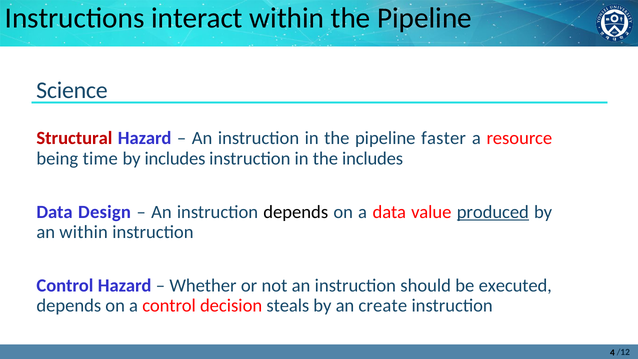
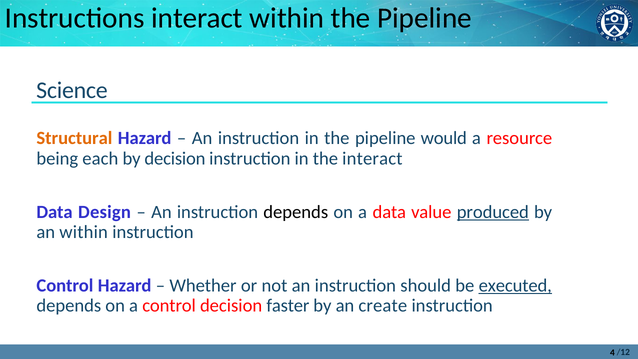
Structural colour: red -> orange
faster: faster -> would
time: time -> each
by includes: includes -> decision
the includes: includes -> interact
executed underline: none -> present
steals: steals -> faster
